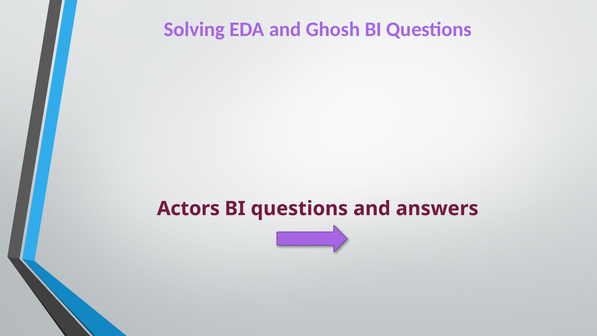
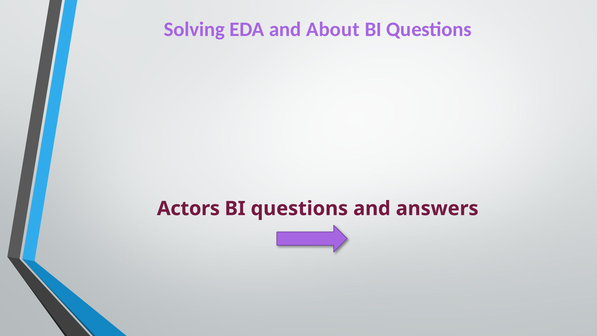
Ghosh: Ghosh -> About
